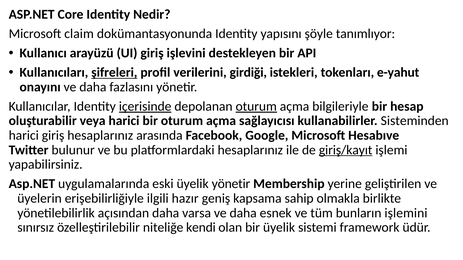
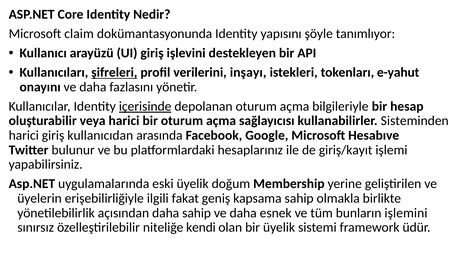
girdiği: girdiği -> inşayı
oturum at (256, 107) underline: present -> none
giriş hesaplarınız: hesaplarınız -> kullanıcıdan
giriş/kayıt underline: present -> none
üyelik yönetir: yönetir -> doğum
hazır: hazır -> fakat
daha varsa: varsa -> sahip
